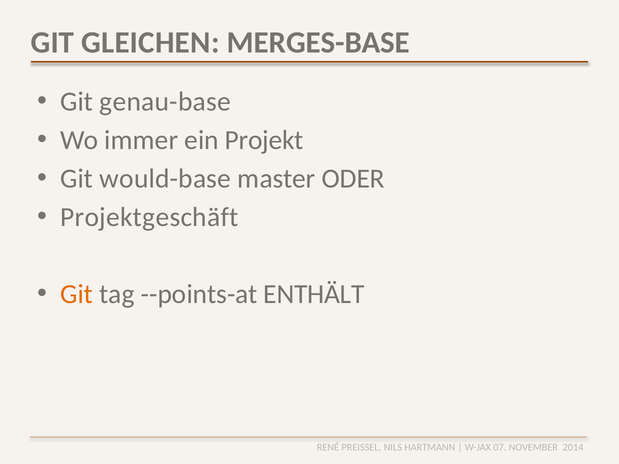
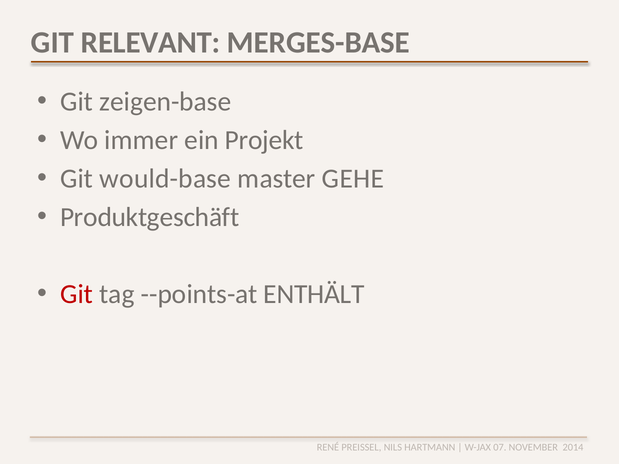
GLEICHEN: GLEICHEN -> RELEVANT
genau-base: genau-base -> zeigen-base
ODER: ODER -> GEHE
Projektgeschäft: Projektgeschäft -> Produktgeschäft
Git at (77, 294) colour: orange -> red
